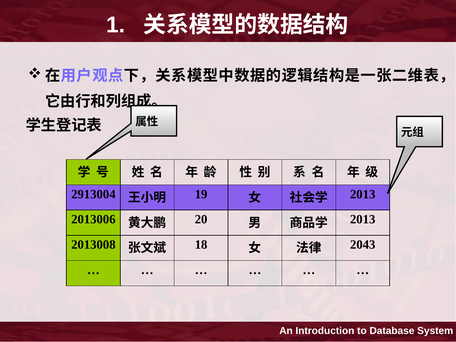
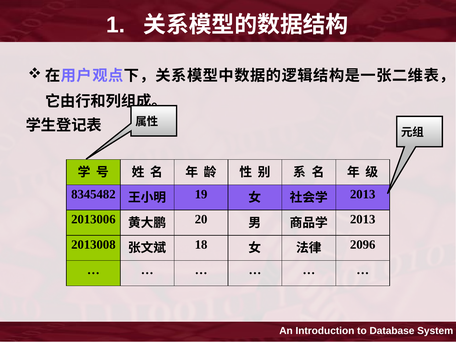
2913004: 2913004 -> 8345482
2043: 2043 -> 2096
